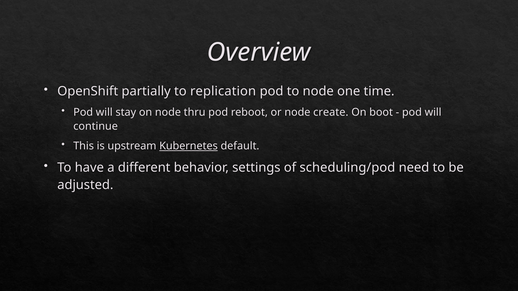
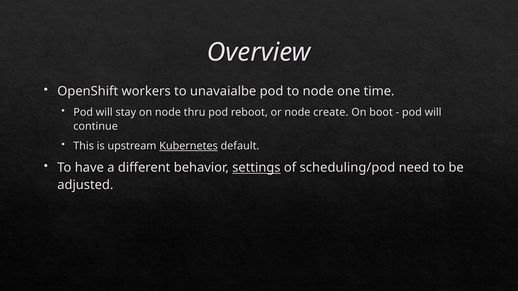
partially: partially -> workers
replication: replication -> unavaialbe
settings underline: none -> present
